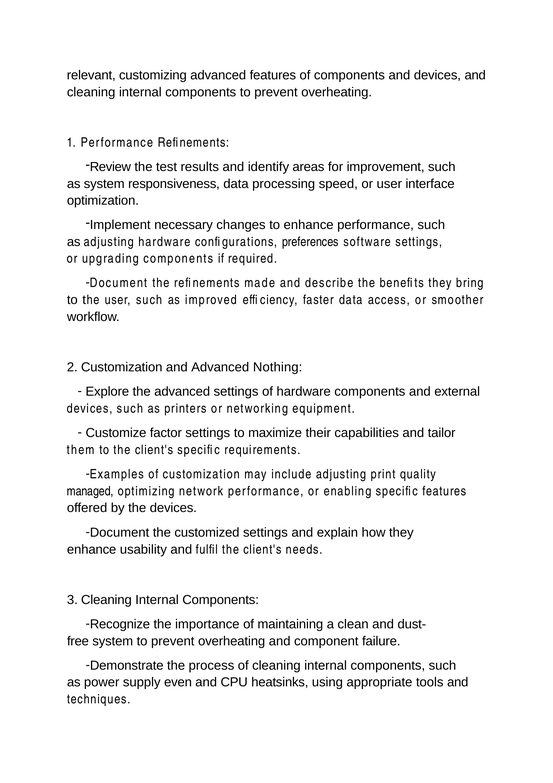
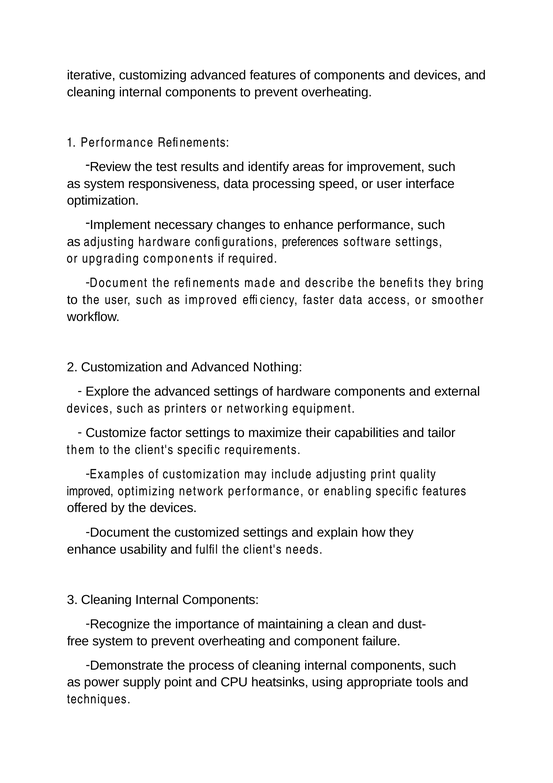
relevant: relevant -> iterative
managed at (90, 491): managed -> improved
even: even -> point
